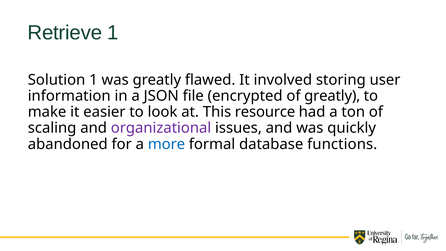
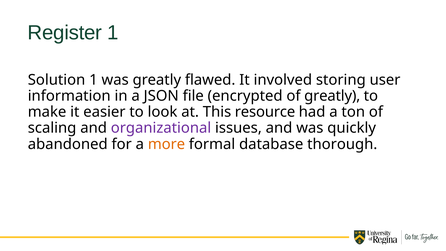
Retrieve: Retrieve -> Register
more colour: blue -> orange
functions: functions -> thorough
